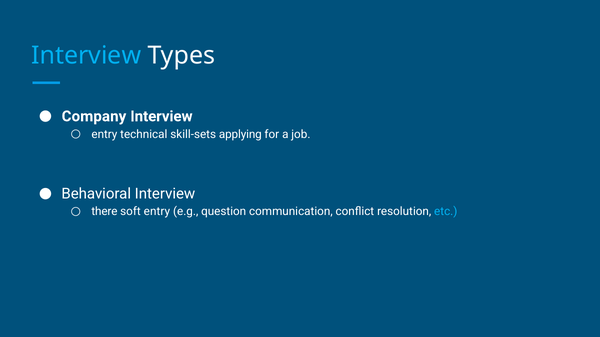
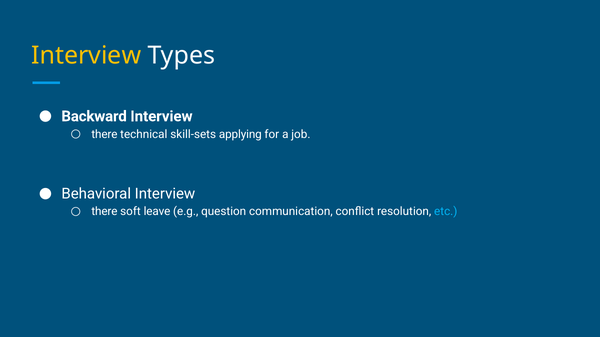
Interview at (86, 56) colour: light blue -> yellow
Company: Company -> Backward
entry at (104, 134): entry -> there
soft entry: entry -> leave
